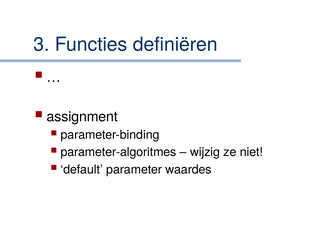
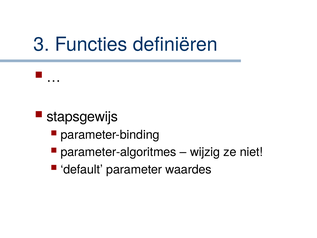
assignment: assignment -> stapsgewijs
